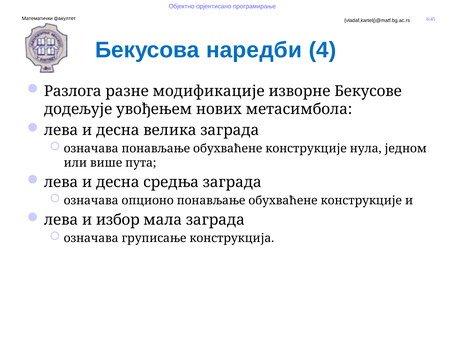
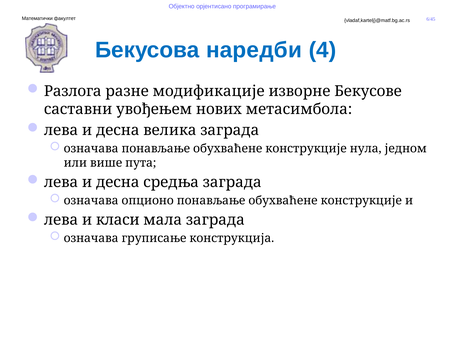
додељује: додељује -> саставни
избор: избор -> класи
